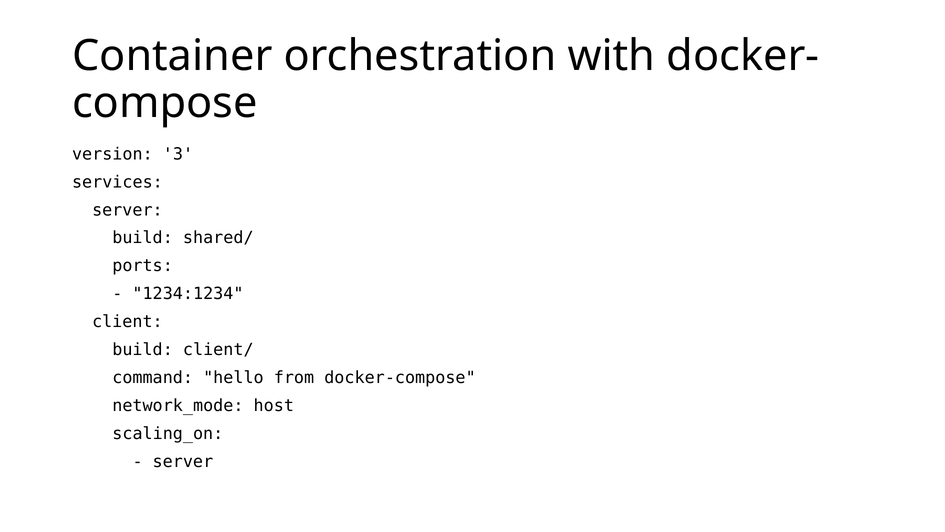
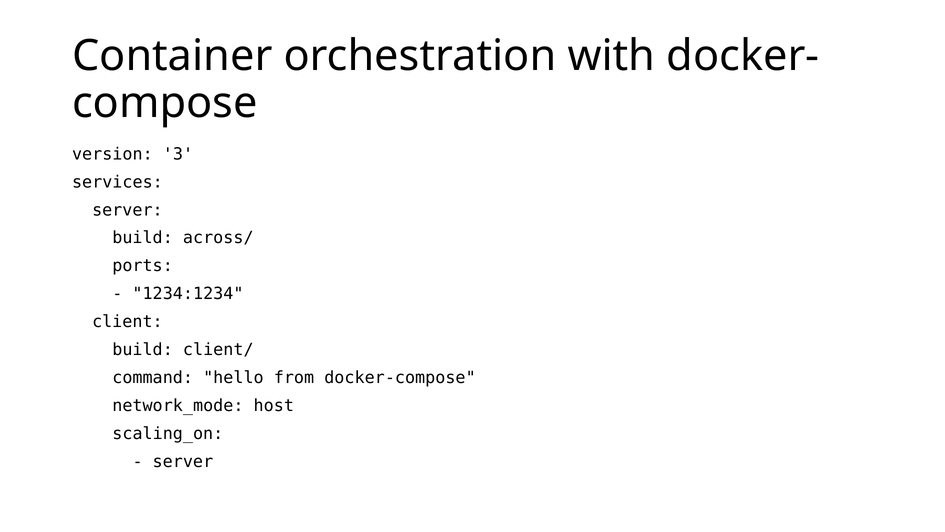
shared/: shared/ -> across/
